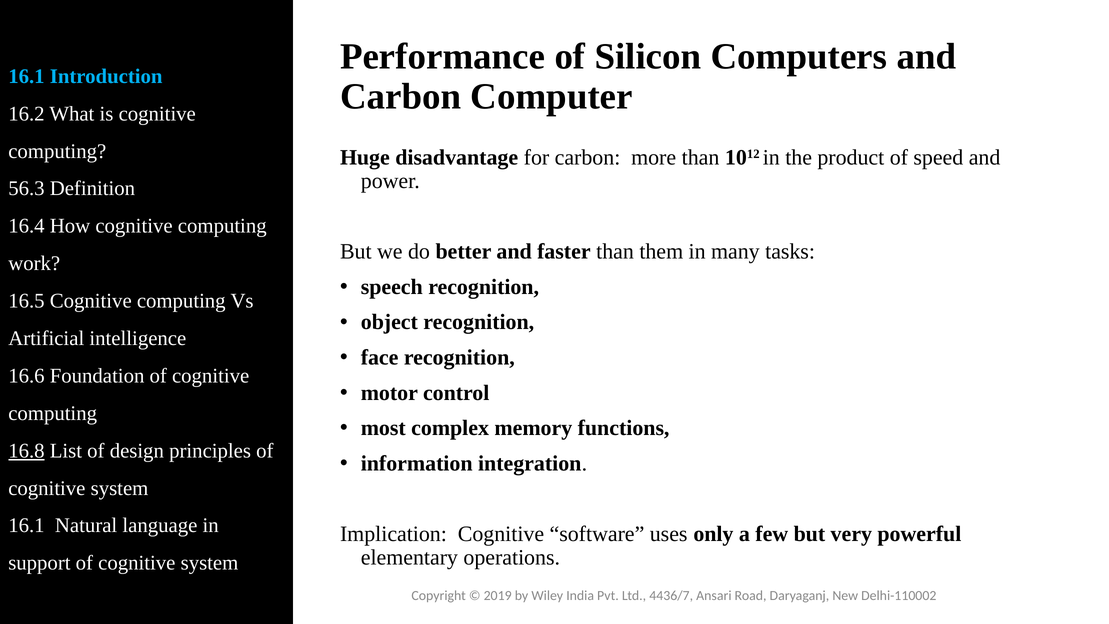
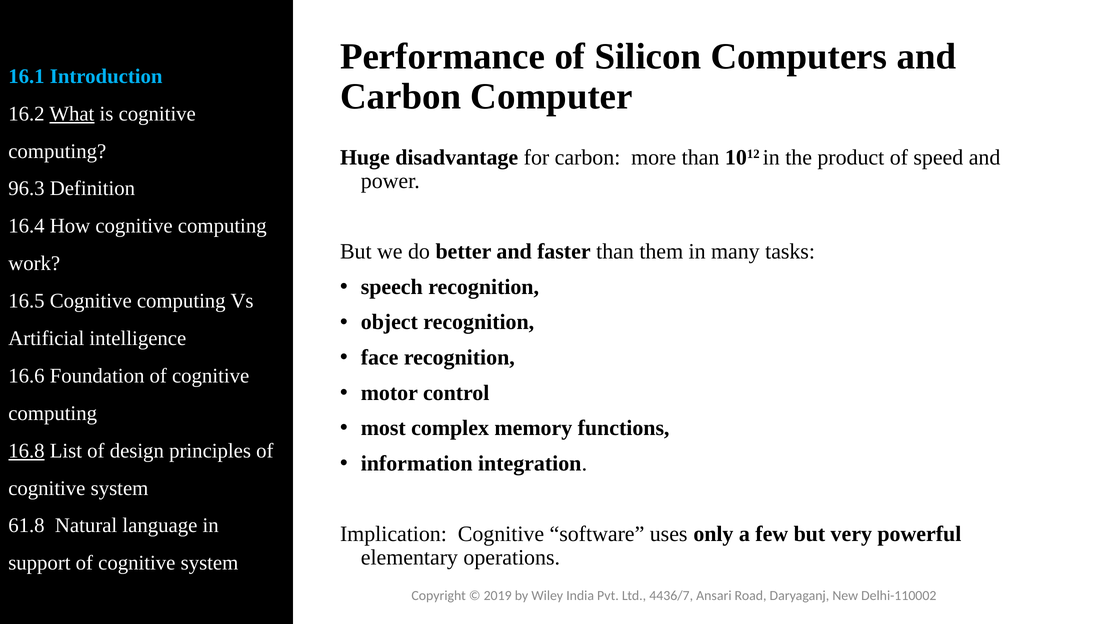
What underline: none -> present
56.3: 56.3 -> 96.3
16.1 at (26, 525): 16.1 -> 61.8
